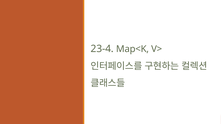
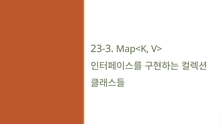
23-4: 23-4 -> 23-3
